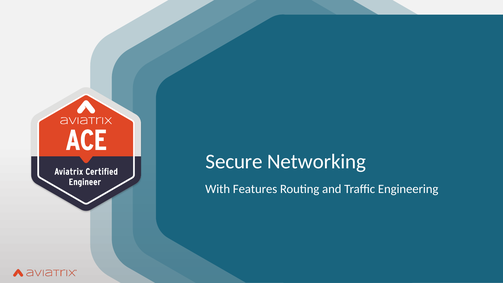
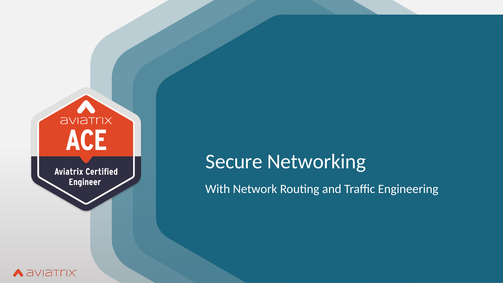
Features: Features -> Network
